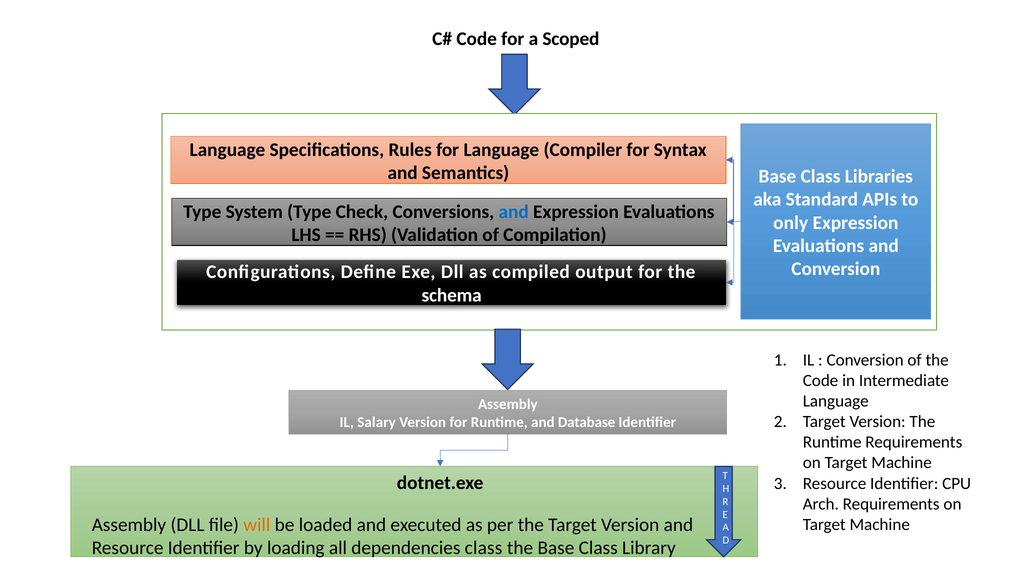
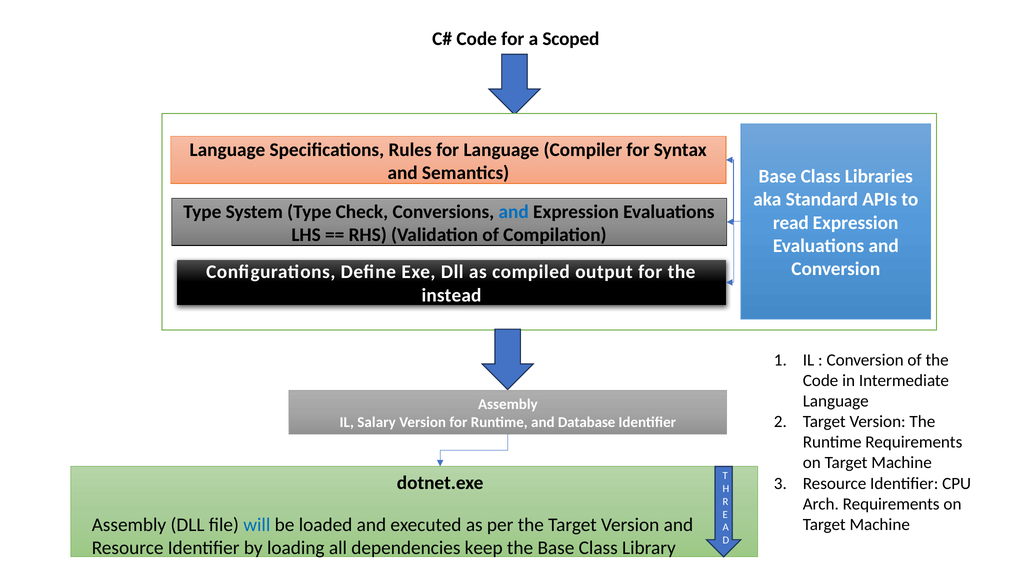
only: only -> read
schema: schema -> instead
will colour: orange -> blue
dependencies class: class -> keep
